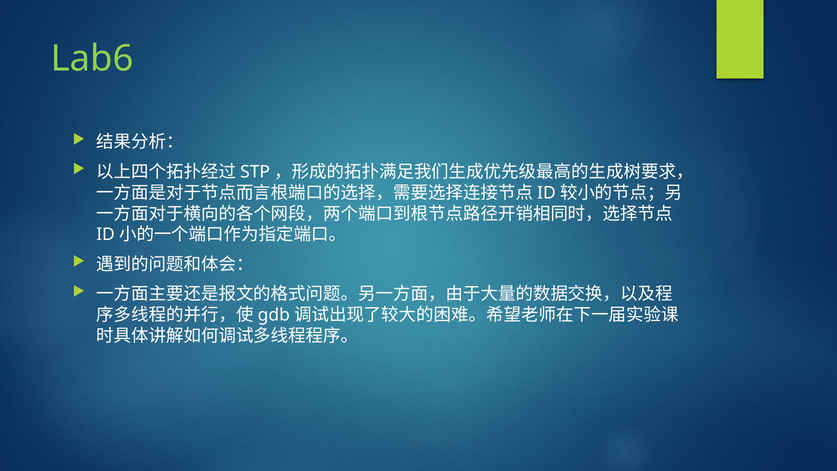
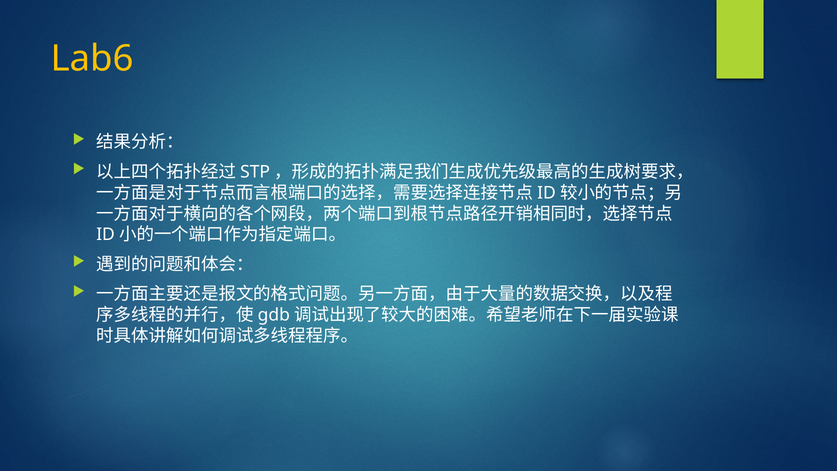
Lab6 colour: light green -> yellow
